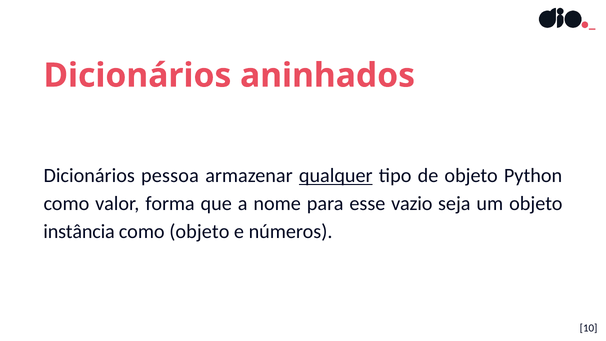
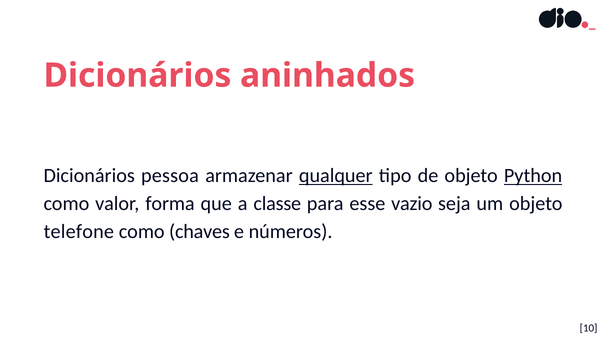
Python underline: none -> present
nome: nome -> classe
instância: instância -> telefone
como objeto: objeto -> chaves
